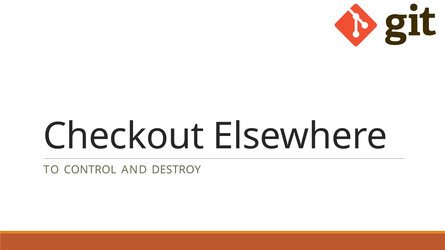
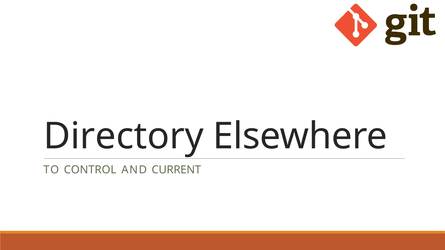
Checkout: Checkout -> Directory
DESTROY: DESTROY -> CURRENT
